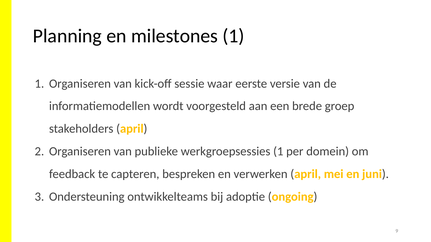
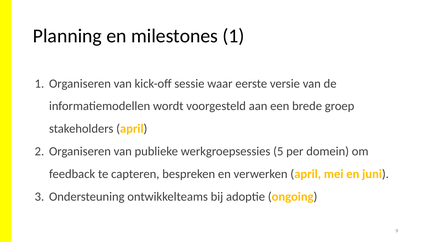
werkgroepsessies 1: 1 -> 5
